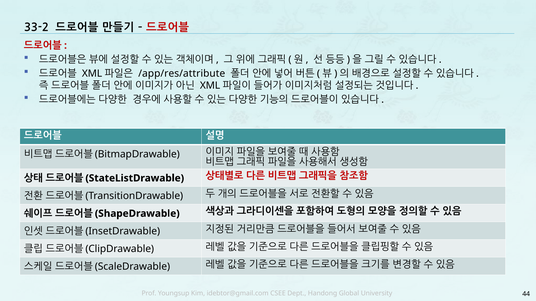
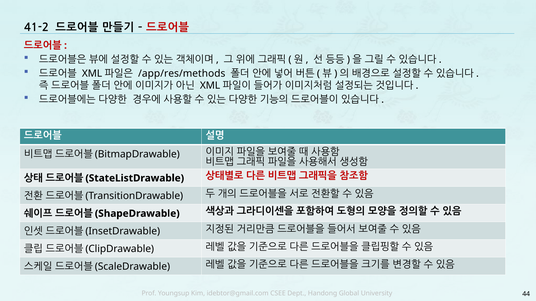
33-2: 33-2 -> 41-2
/app/res/attribute: /app/res/attribute -> /app/res/methods
